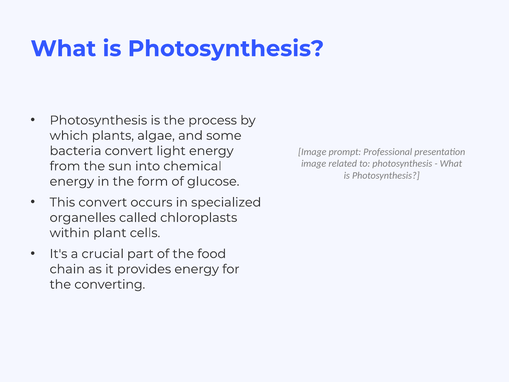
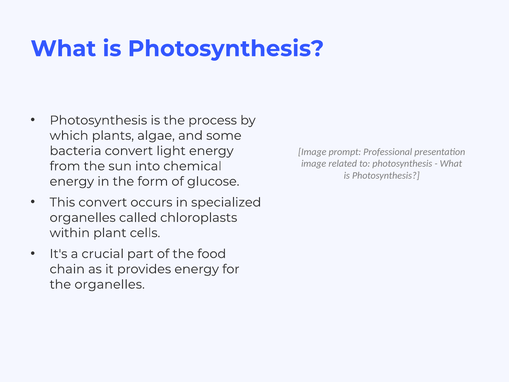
the converting: converting -> organelles
